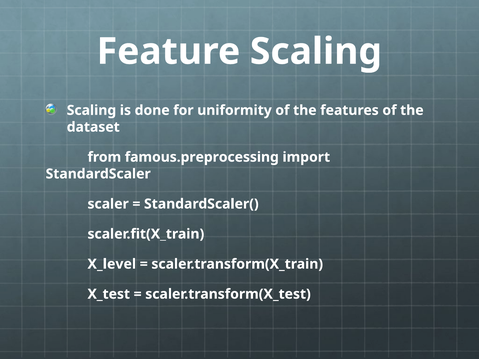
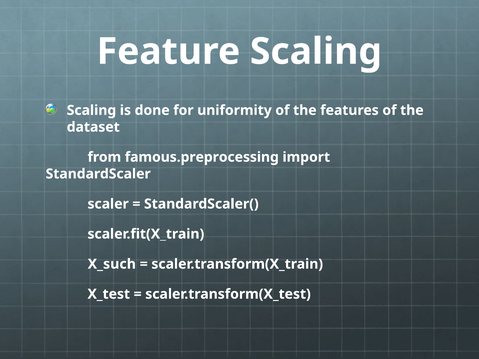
X_level: X_level -> X_such
